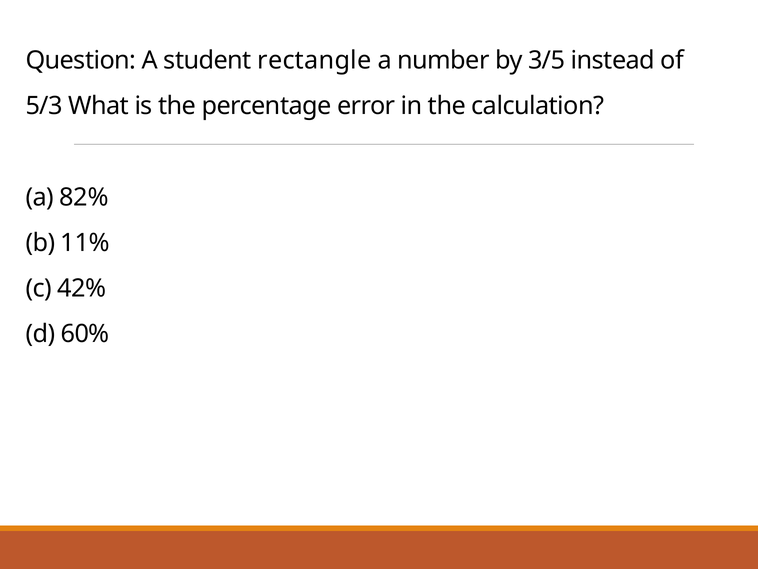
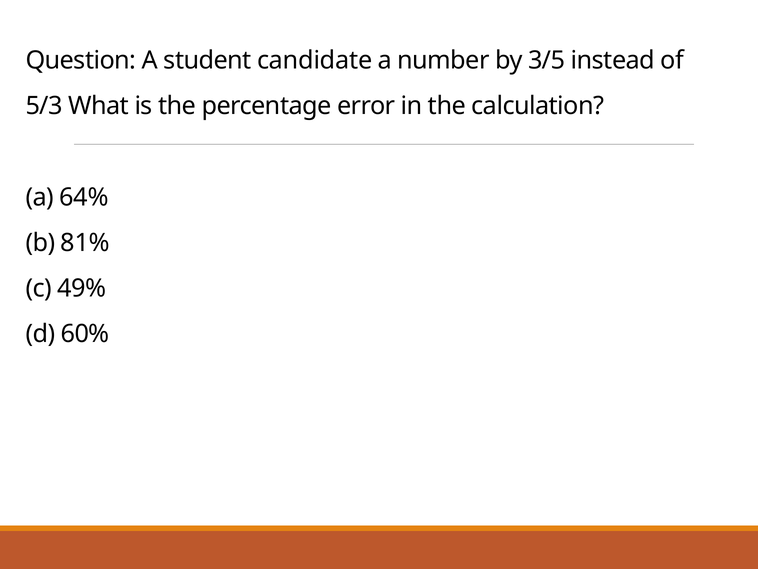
rectangle: rectangle -> candidate
82%: 82% -> 64%
11%: 11% -> 81%
42%: 42% -> 49%
